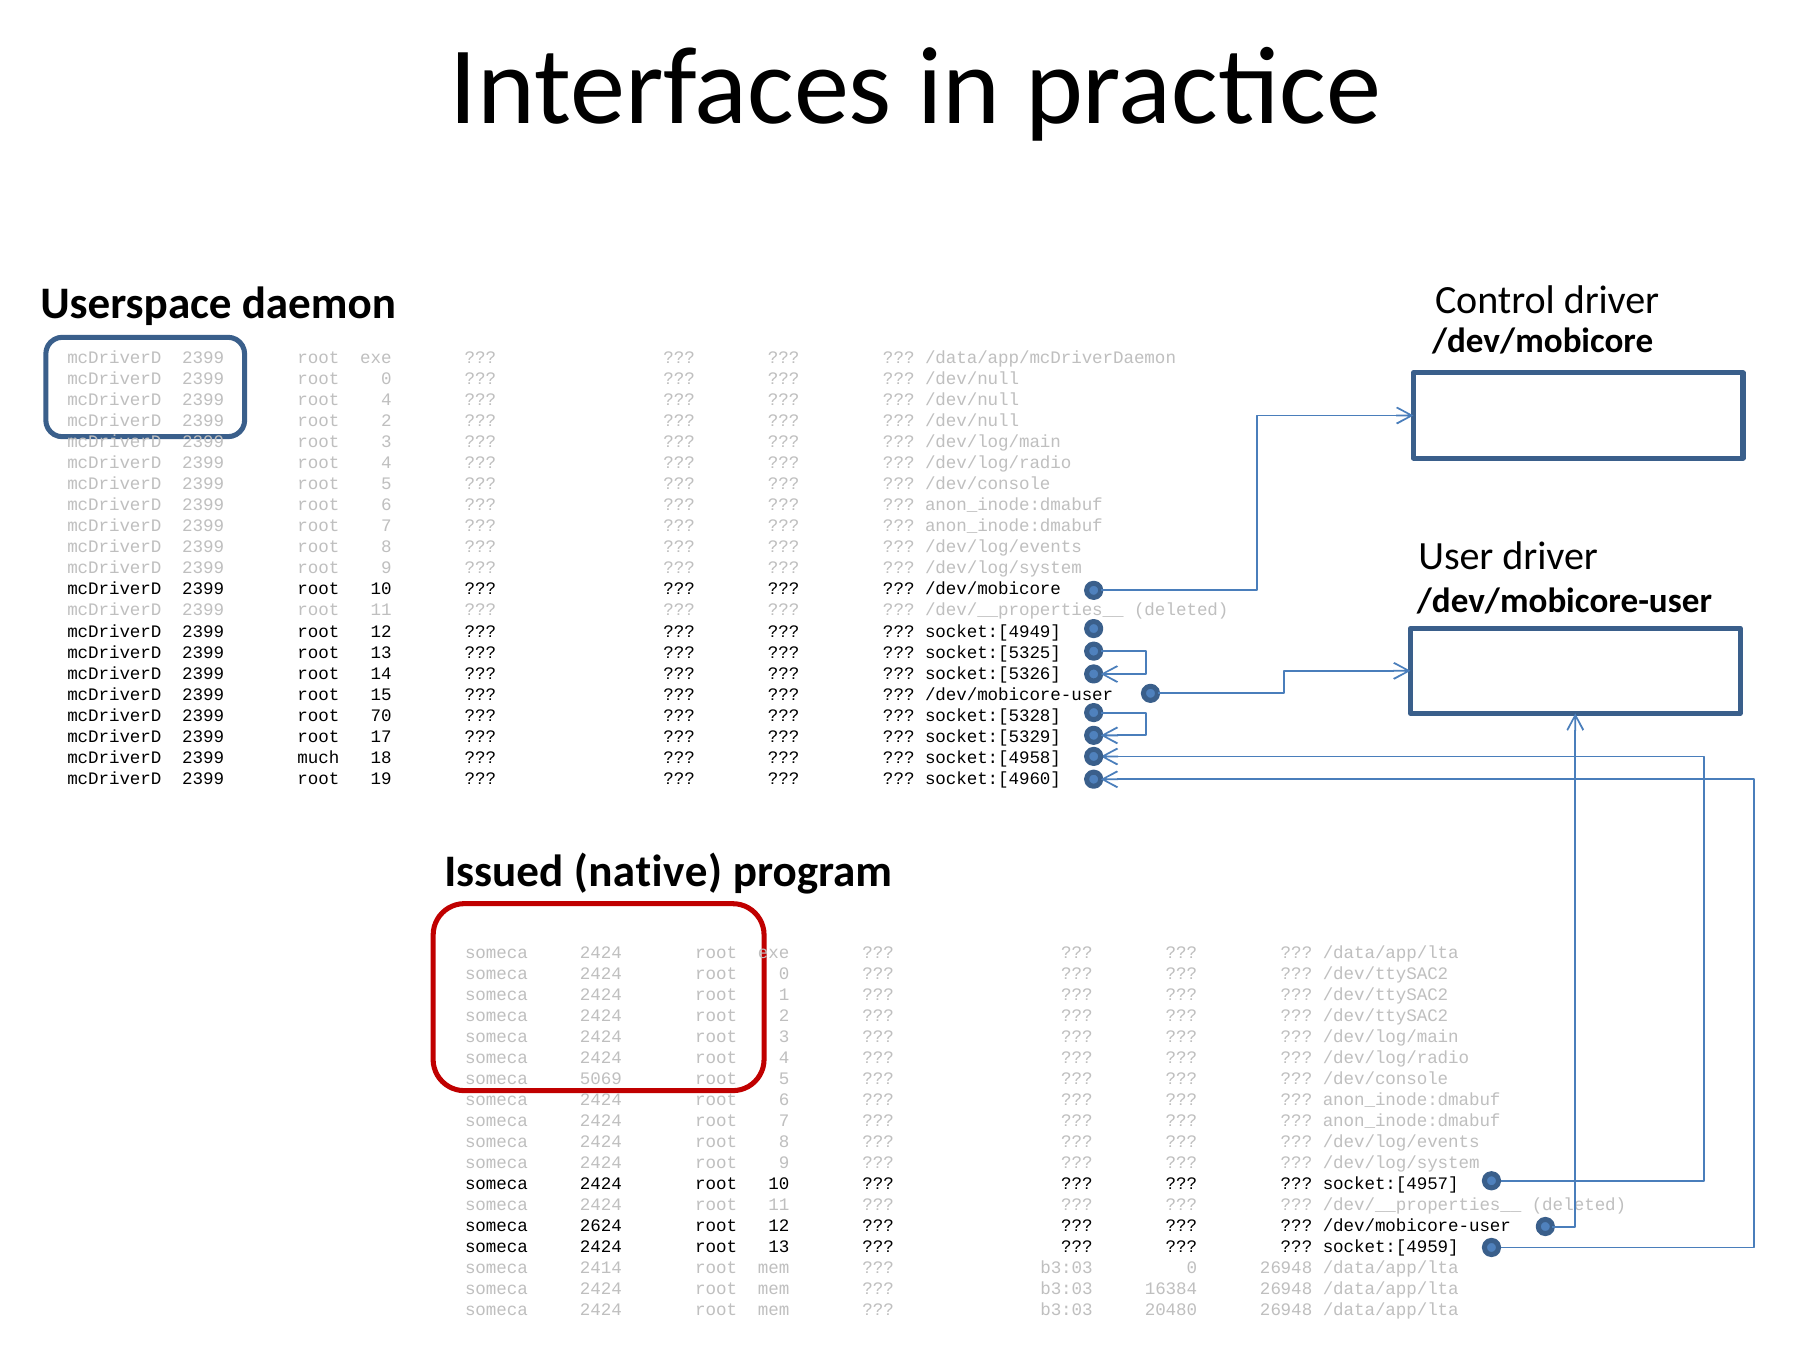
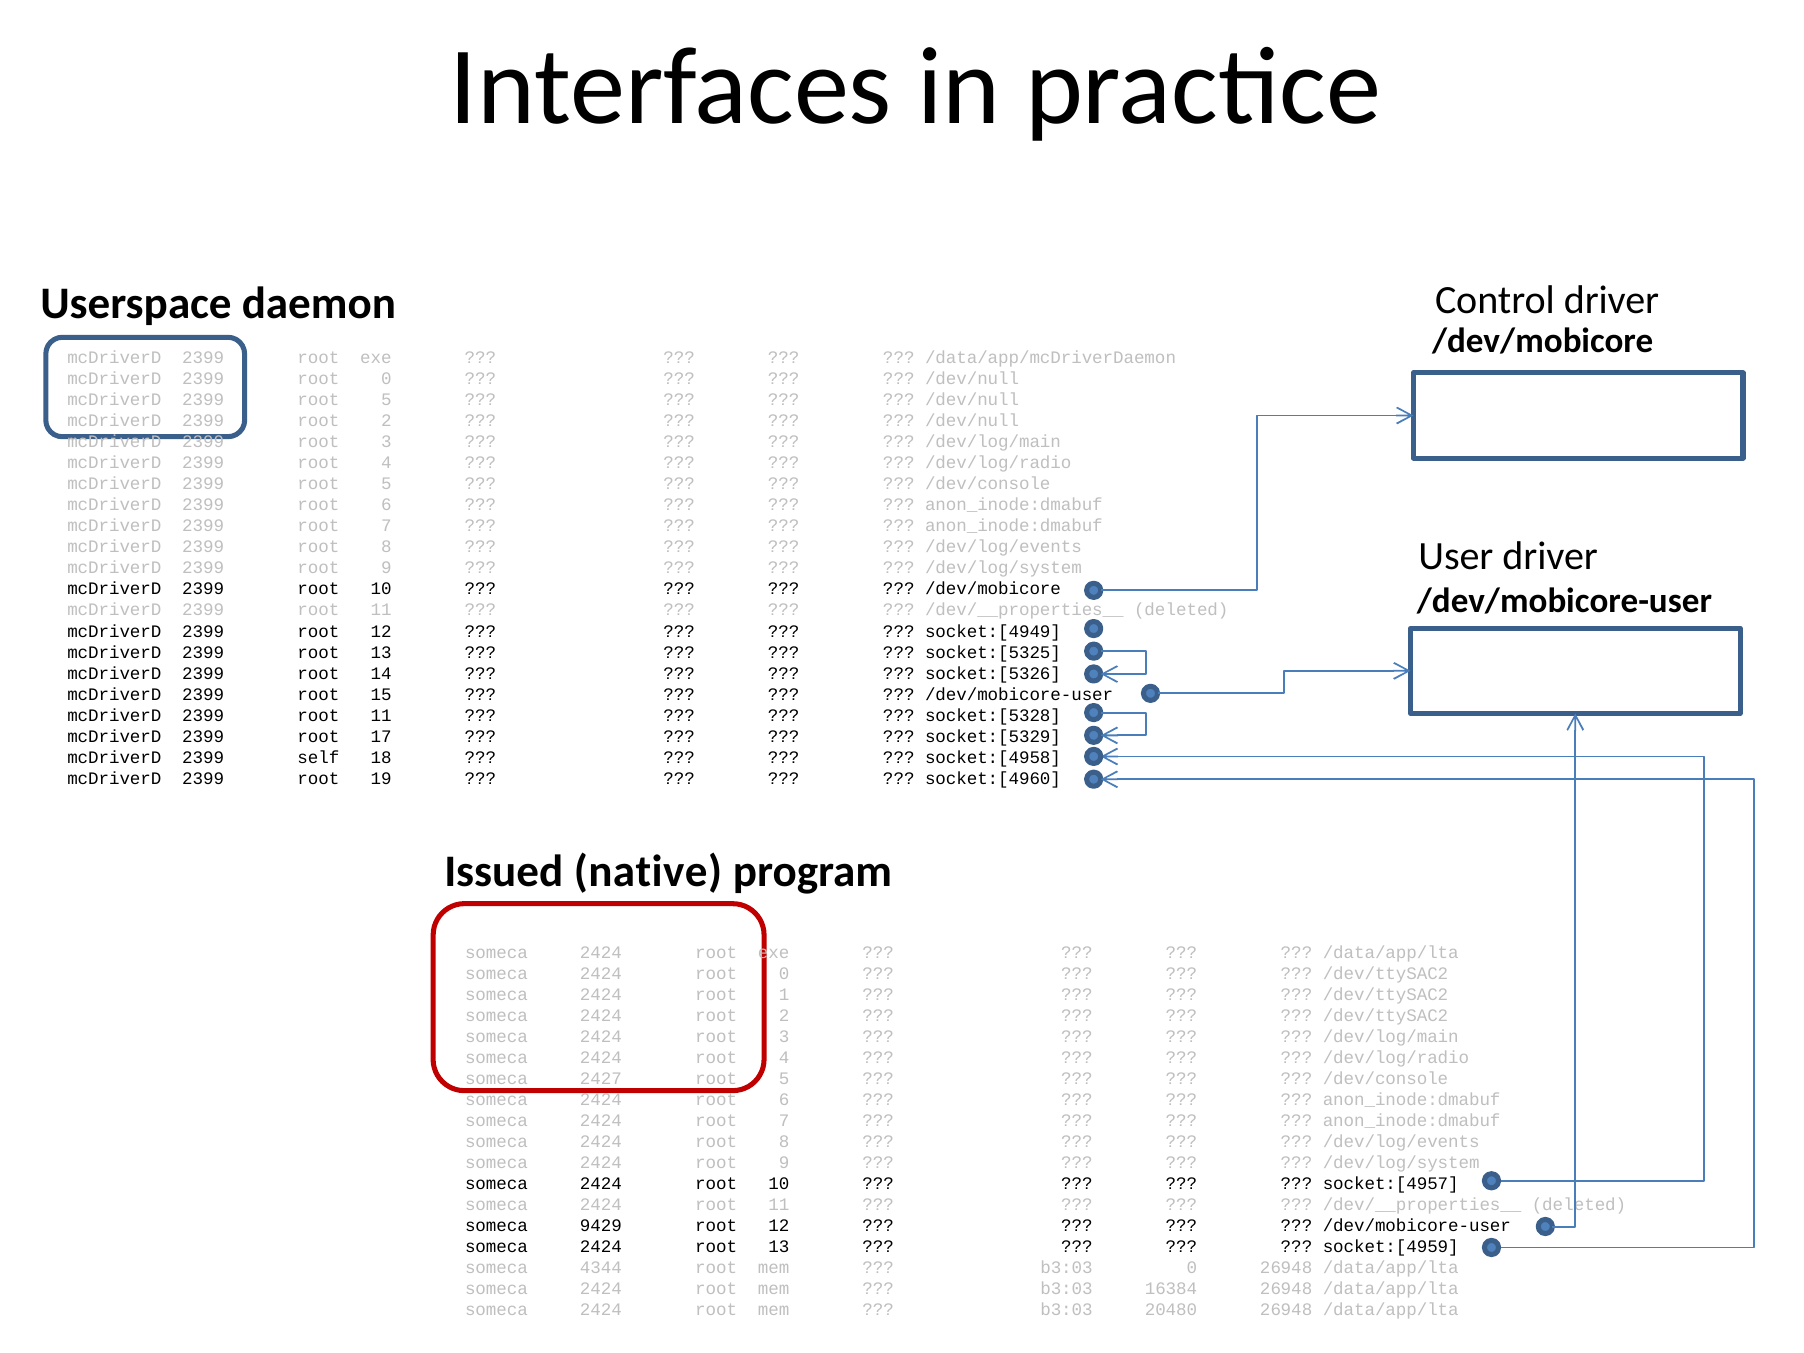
4 at (386, 400): 4 -> 5
70 at (381, 715): 70 -> 11
much: much -> self
5069: 5069 -> 2427
2624: 2624 -> 9429
2414: 2414 -> 4344
